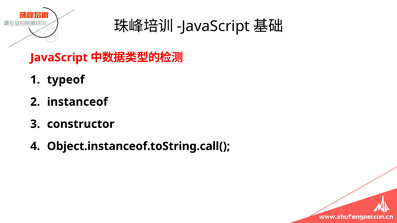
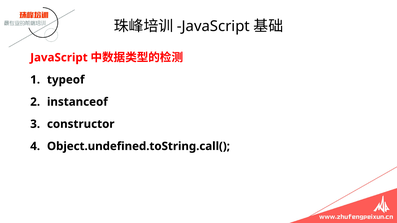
Object.instanceof.toString.call(: Object.instanceof.toString.call( -> Object.undefined.toString.call(
